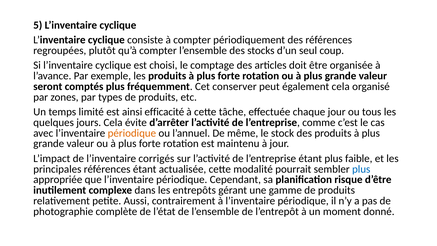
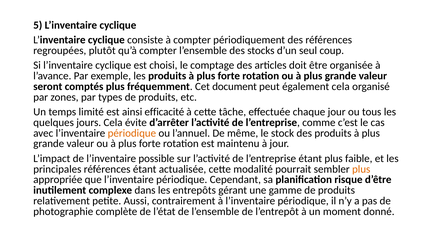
conserver: conserver -> document
corrigés: corrigés -> possible
plus at (361, 169) colour: blue -> orange
